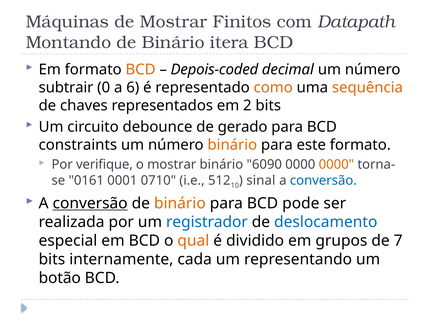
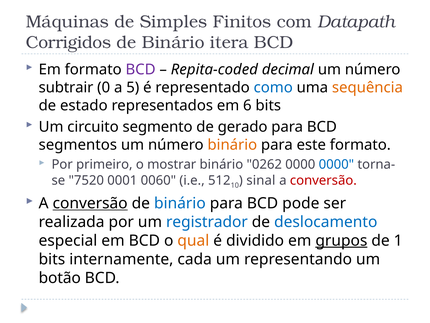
de Mostrar: Mostrar -> Simples
Montando: Montando -> Corrigidos
BCD at (141, 69) colour: orange -> purple
Depois-coded: Depois-coded -> Repita-coded
6: 6 -> 5
como colour: orange -> blue
chaves: chaves -> estado
2: 2 -> 6
debounce: debounce -> segmento
constraints: constraints -> segmentos
verifique: verifique -> primeiro
6090: 6090 -> 0262
0000 at (336, 164) colour: orange -> blue
0161: 0161 -> 7520
0710: 0710 -> 0060
conversão at (323, 180) colour: blue -> red
binário at (180, 203) colour: orange -> blue
grupos underline: none -> present
7: 7 -> 1
